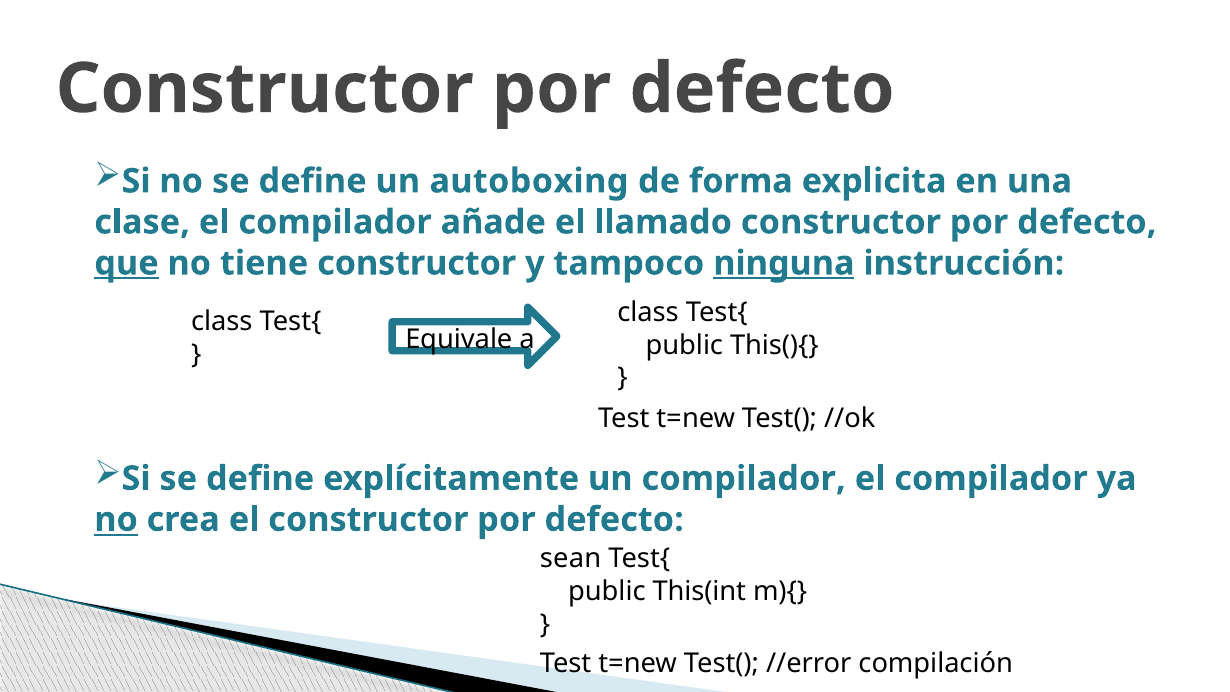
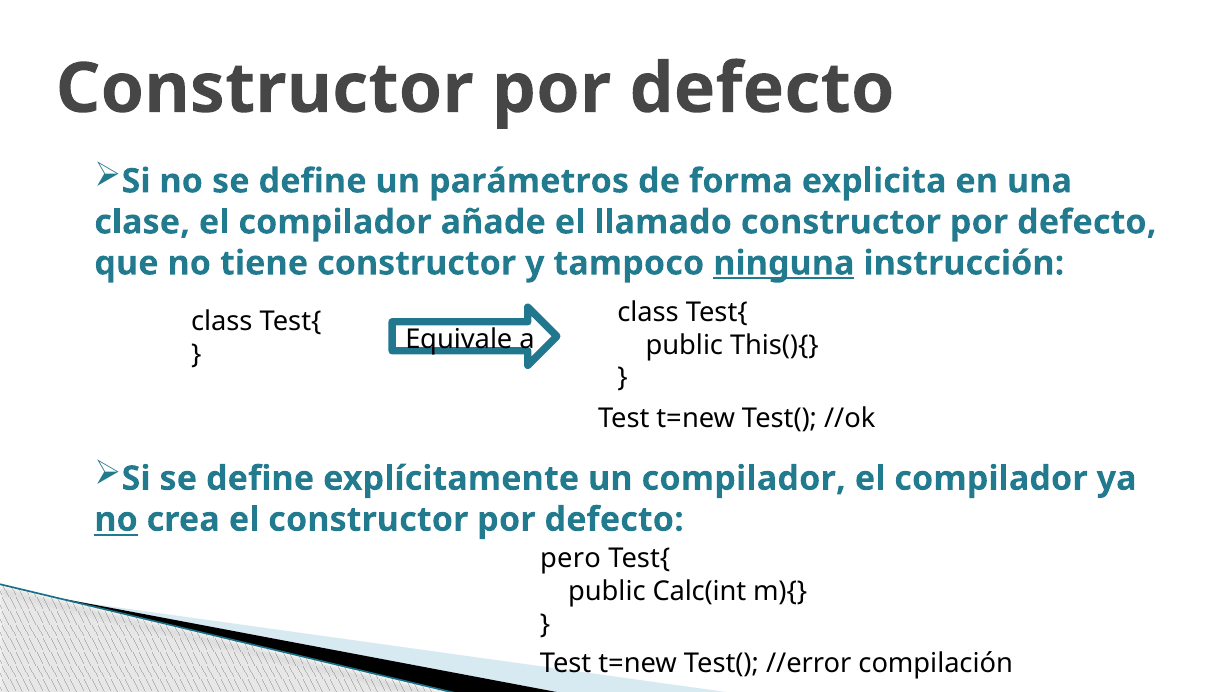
autoboxing: autoboxing -> parámetros
que underline: present -> none
sean: sean -> pero
This(int: This(int -> Calc(int
